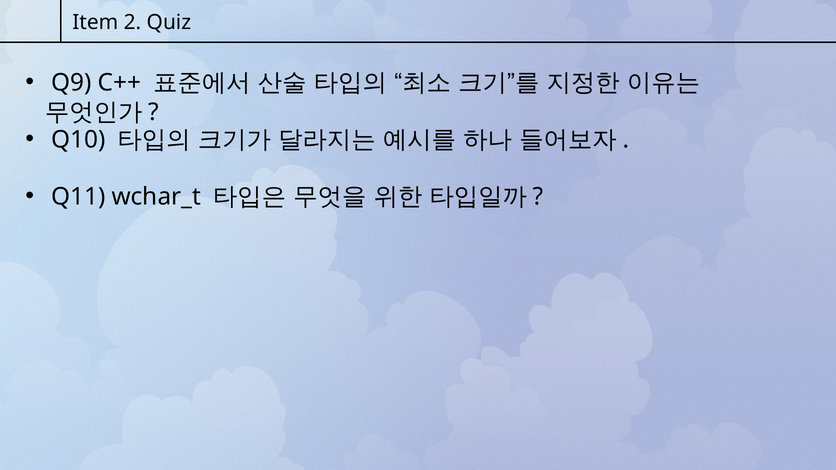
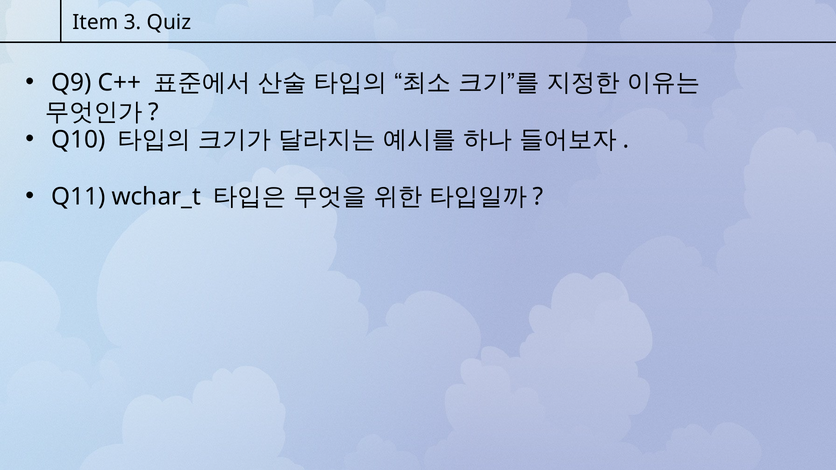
2: 2 -> 3
